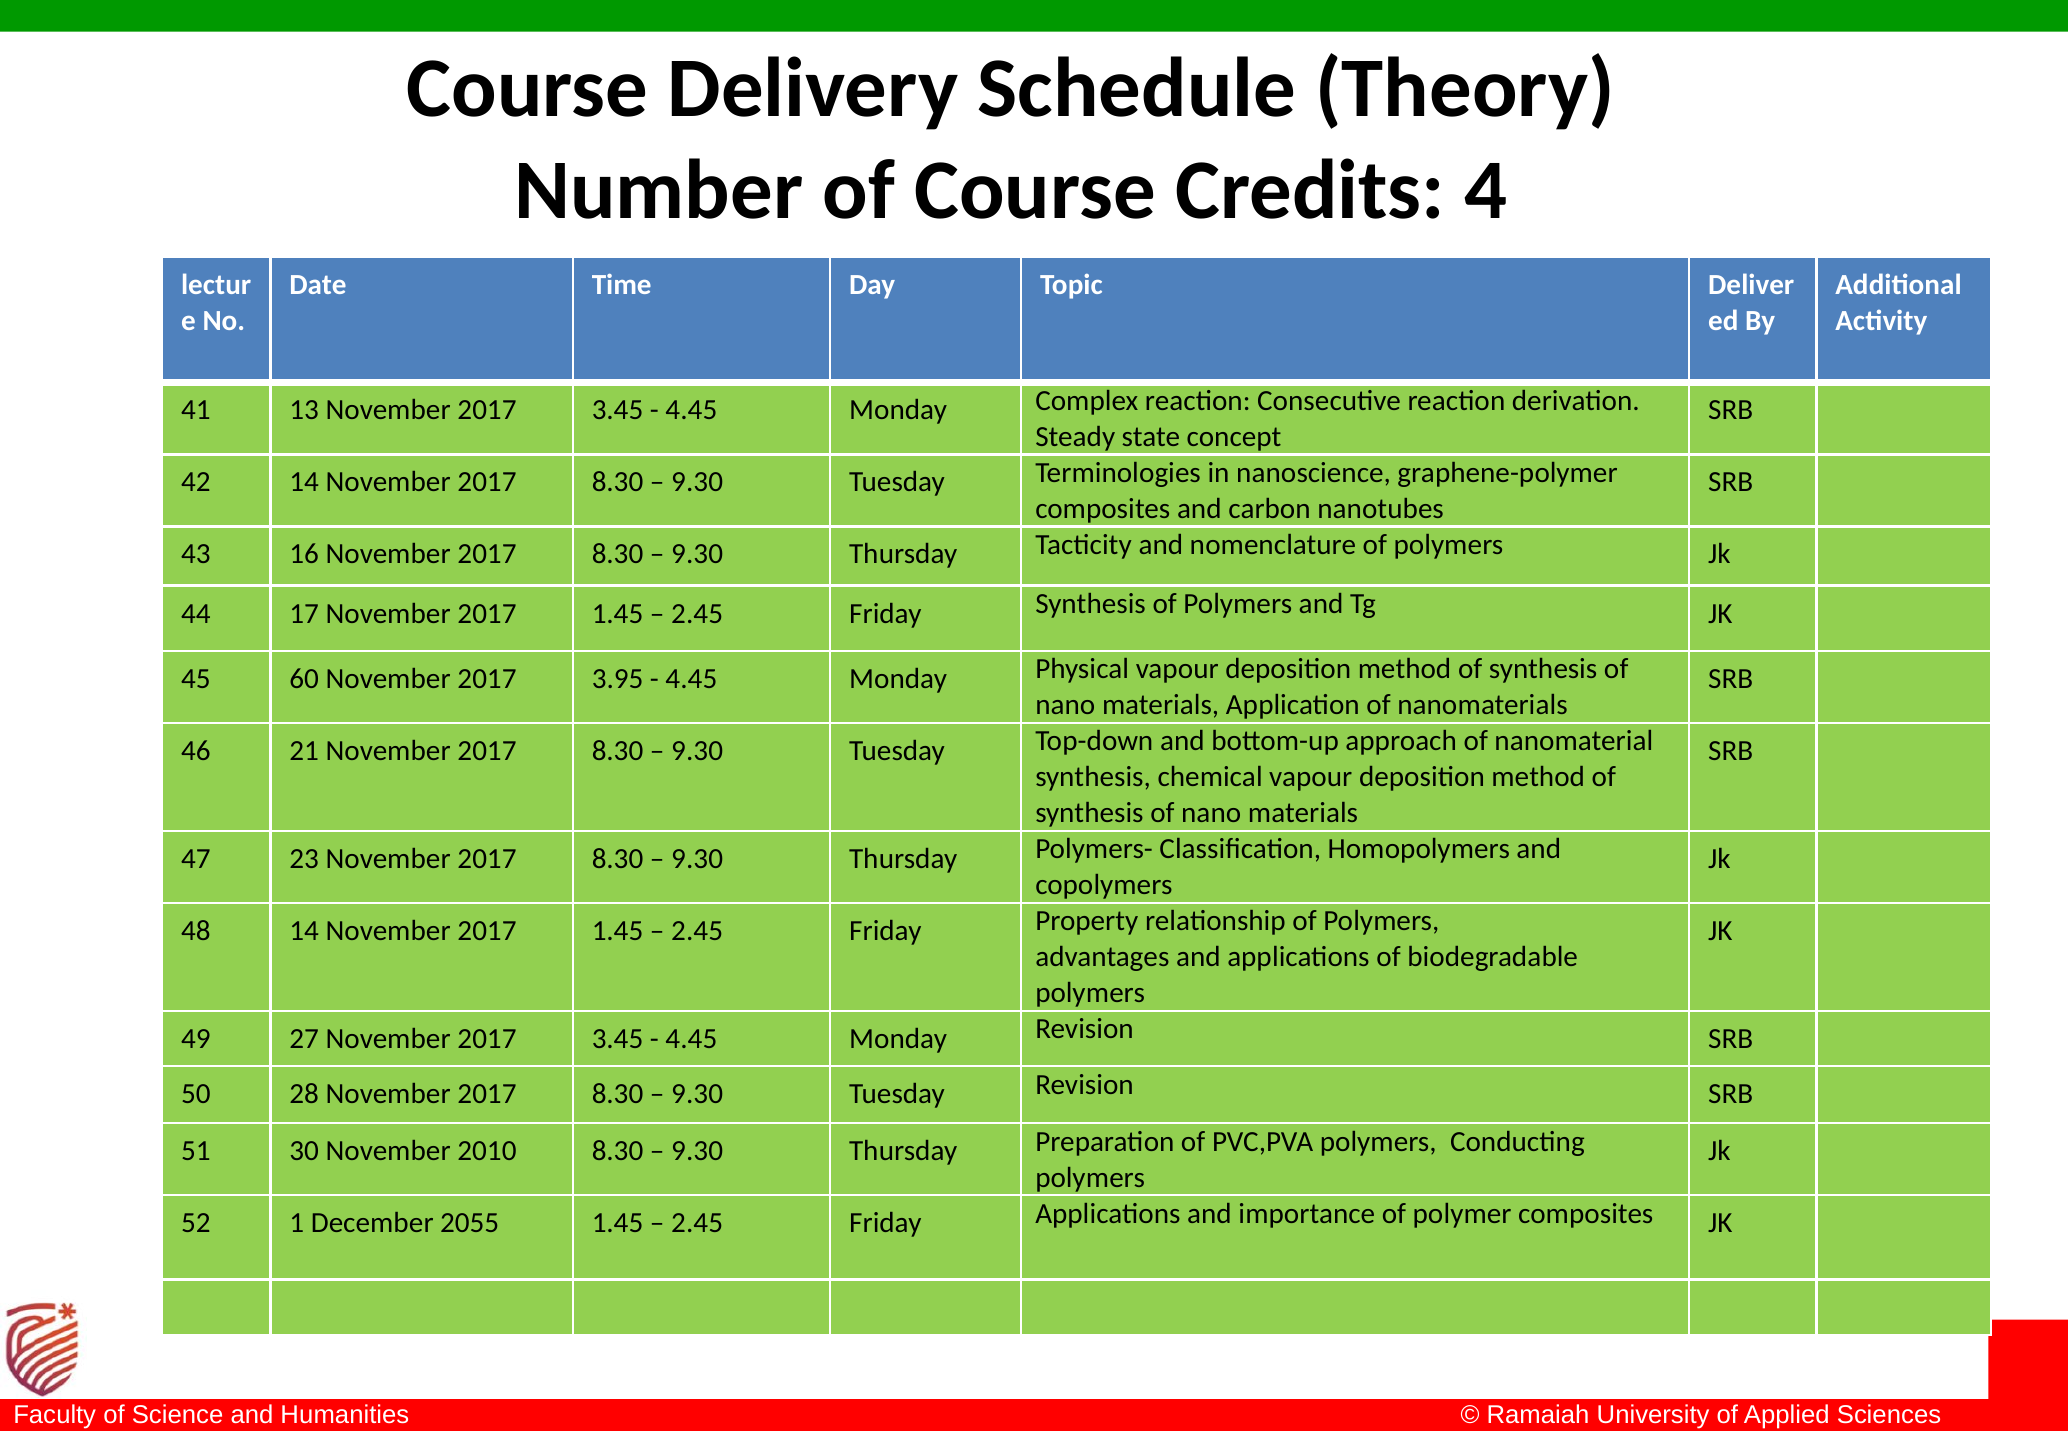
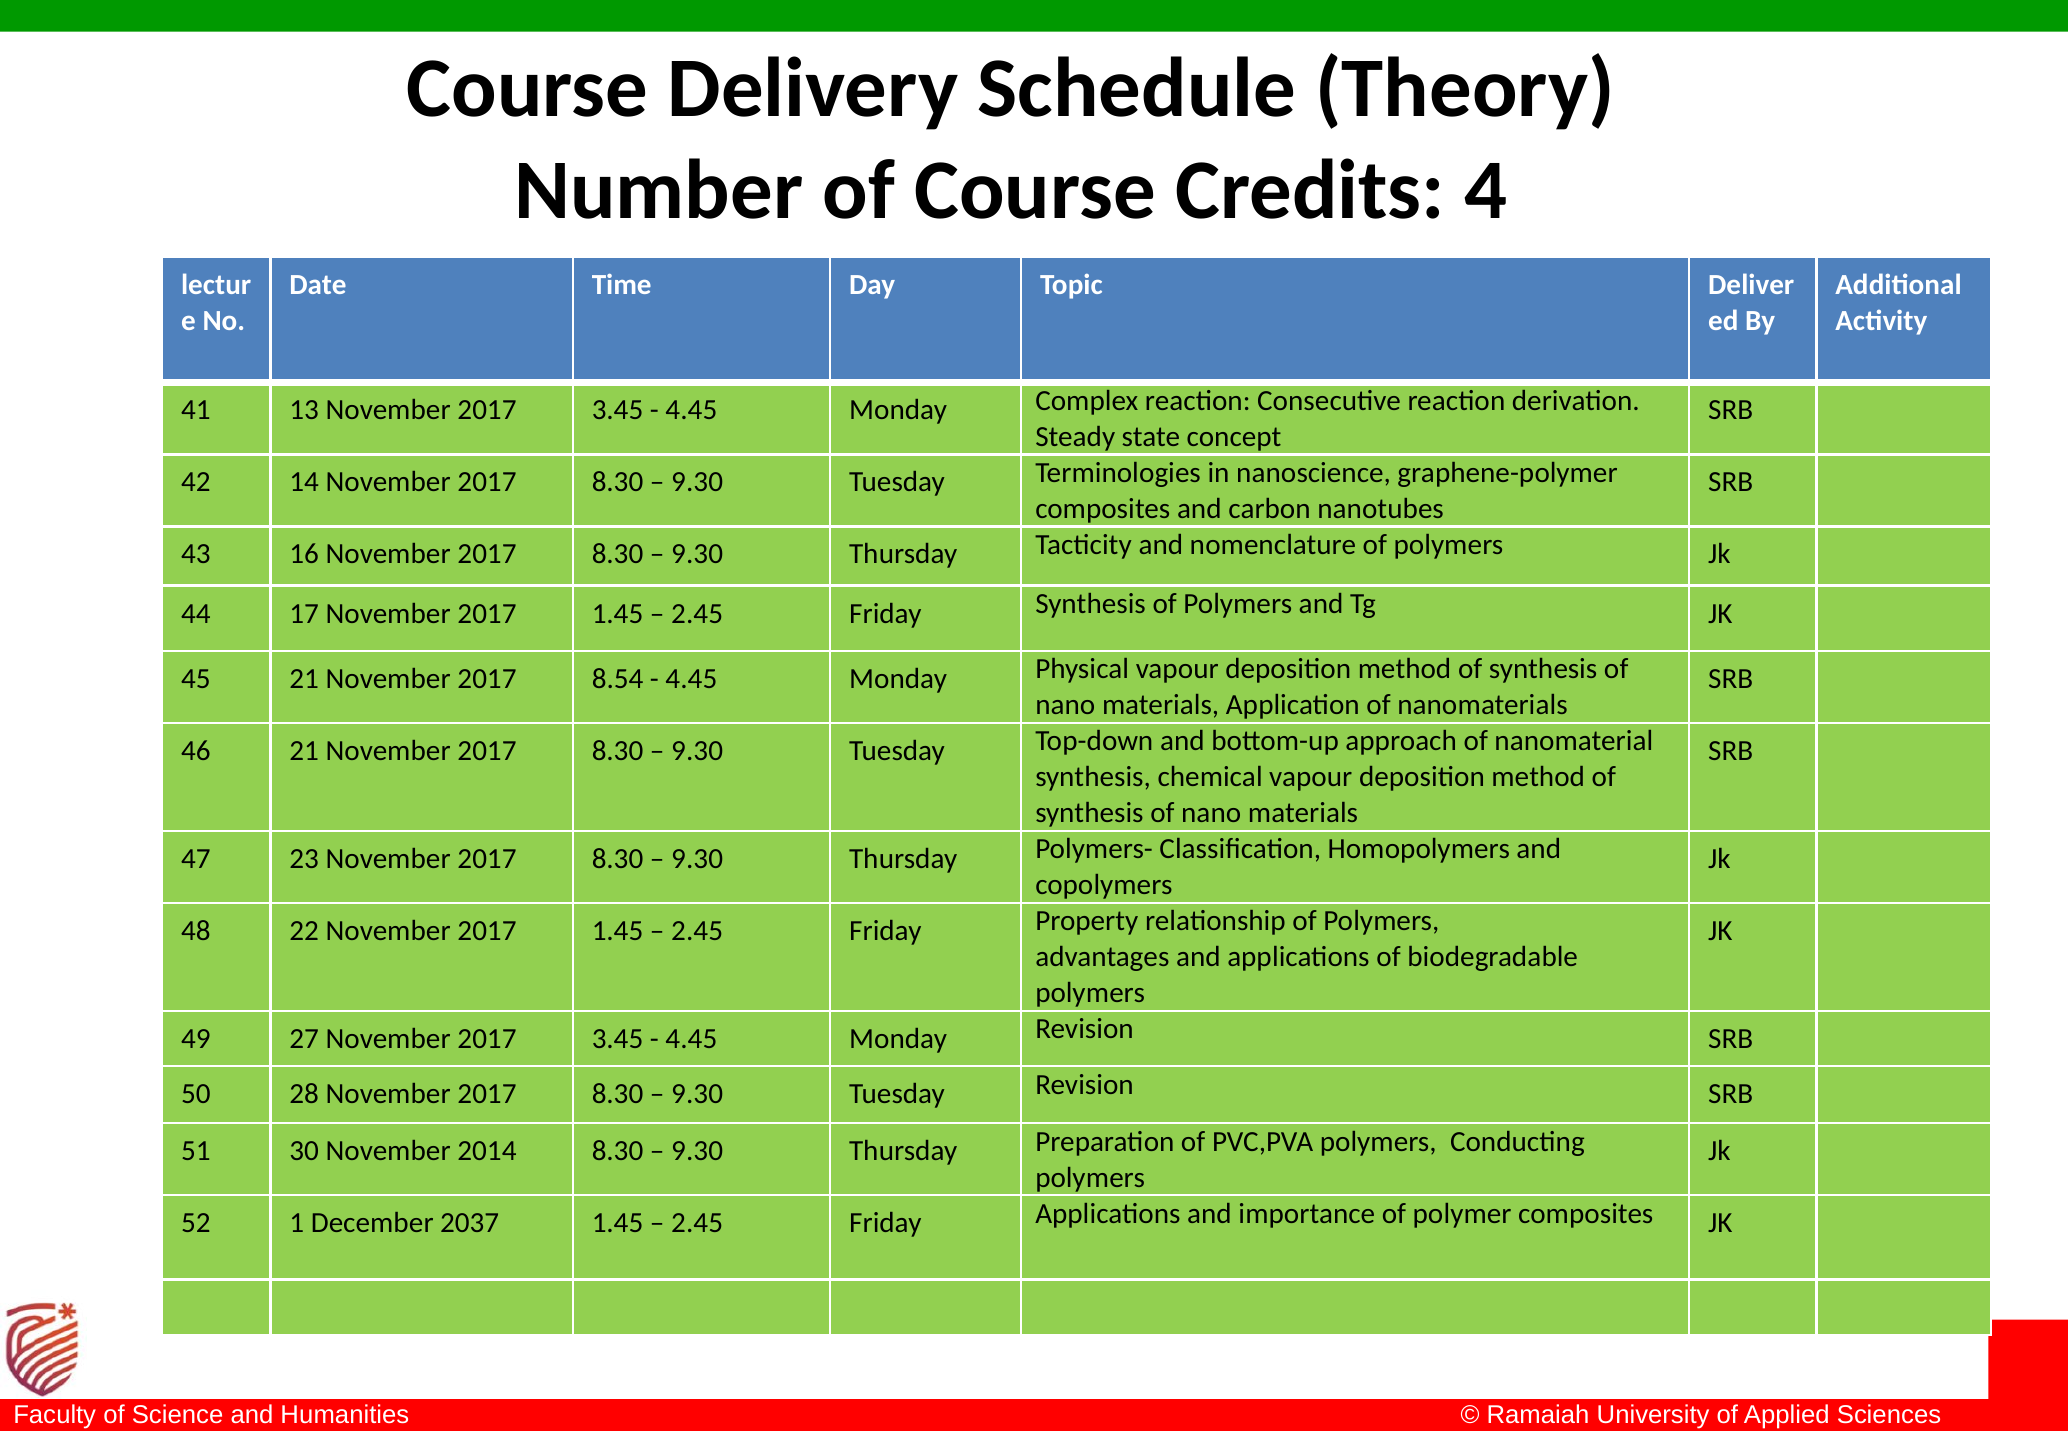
45 60: 60 -> 21
3.95: 3.95 -> 8.54
48 14: 14 -> 22
2010: 2010 -> 2014
2055: 2055 -> 2037
